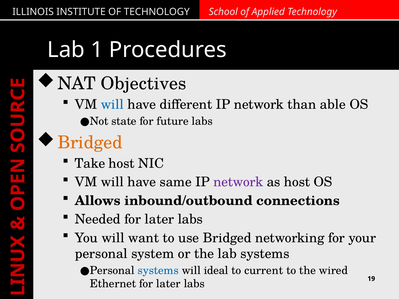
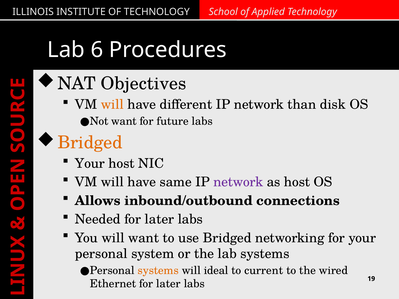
1: 1 -> 6
will at (112, 105) colour: blue -> orange
able: able -> disk
state at (124, 121): state -> want
Take at (90, 164): Take -> Your
systems at (158, 271) colour: blue -> orange
